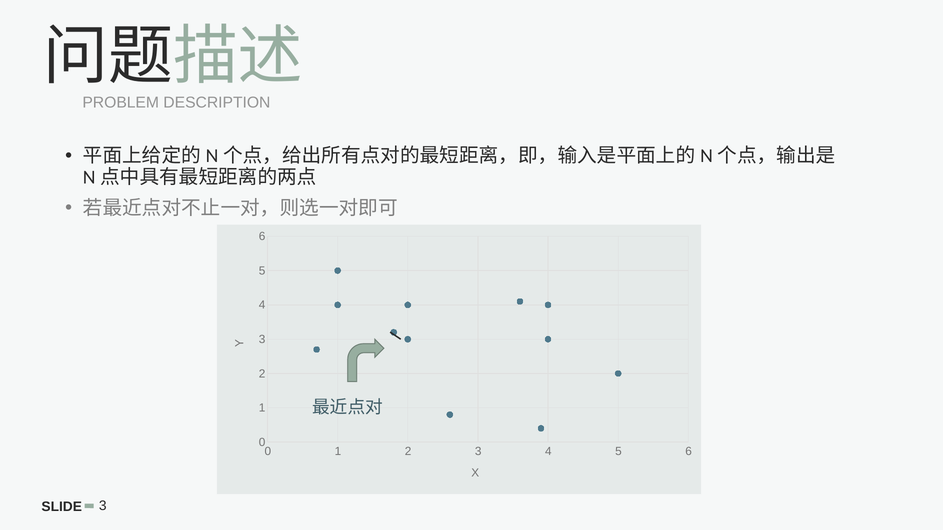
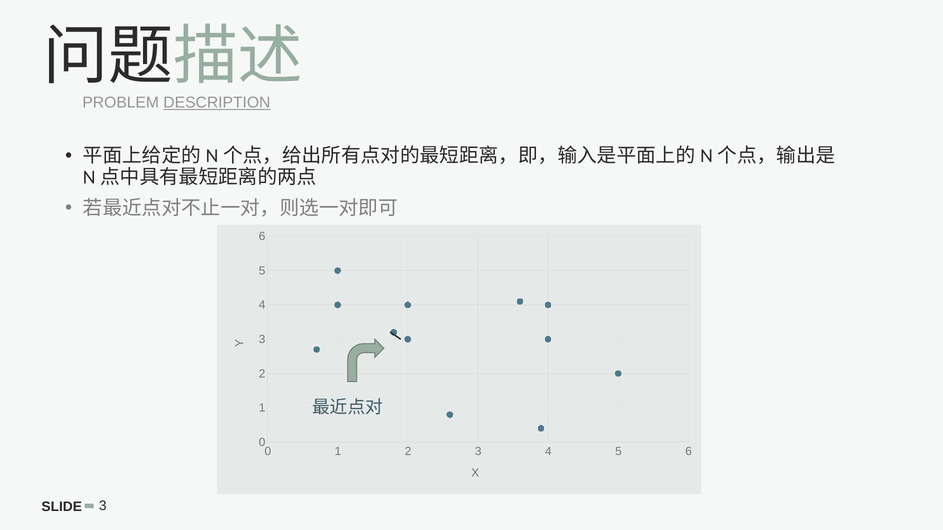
DESCRIPTION underline: none -> present
